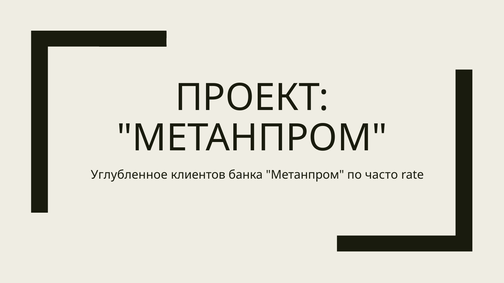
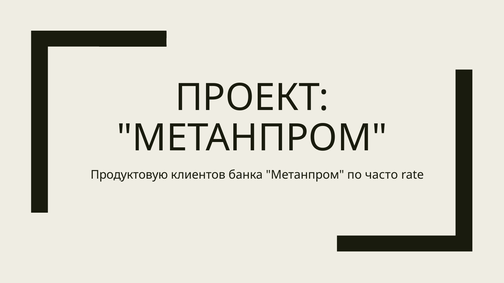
Углубленное: Углубленное -> Продуктовую
